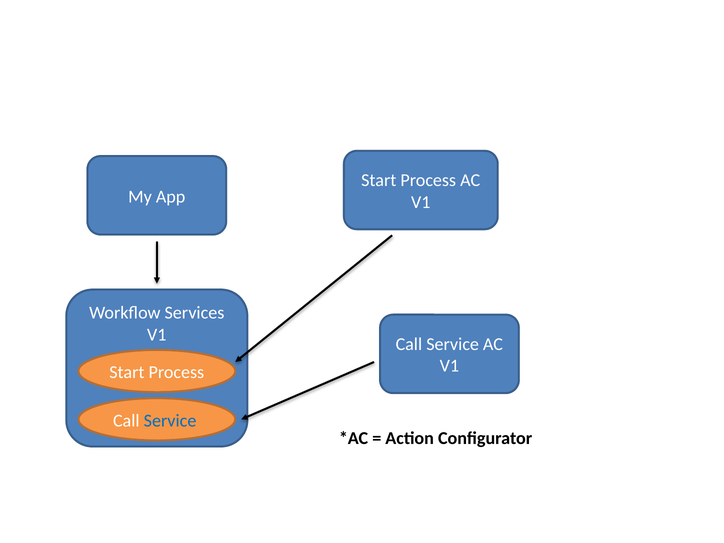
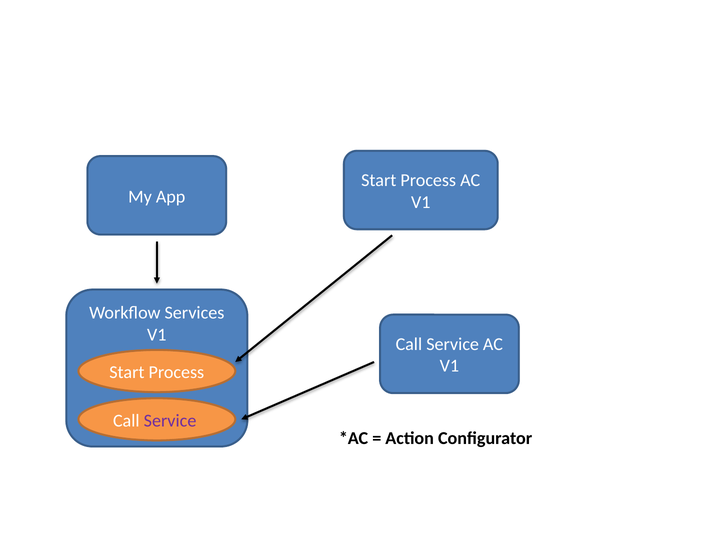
Service at (170, 421) colour: blue -> purple
